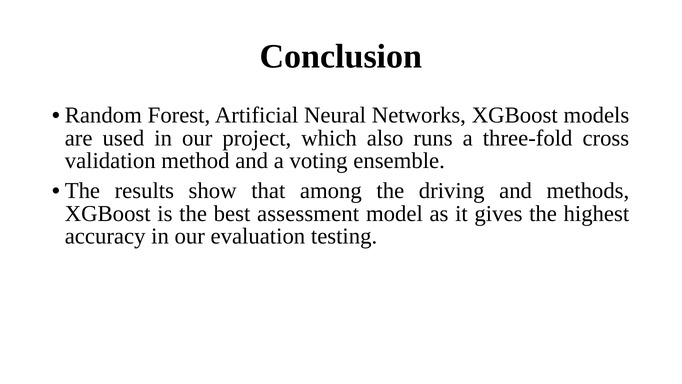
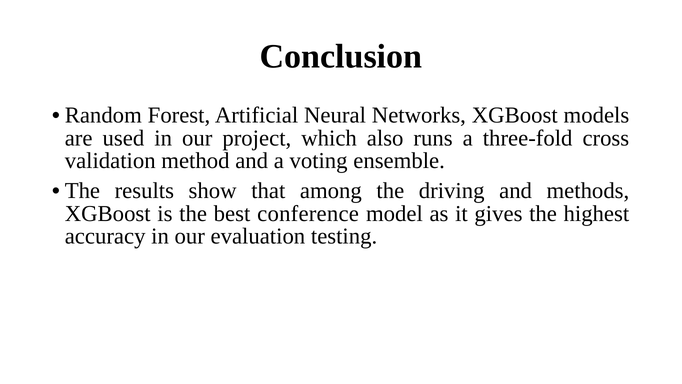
assessment: assessment -> conference
